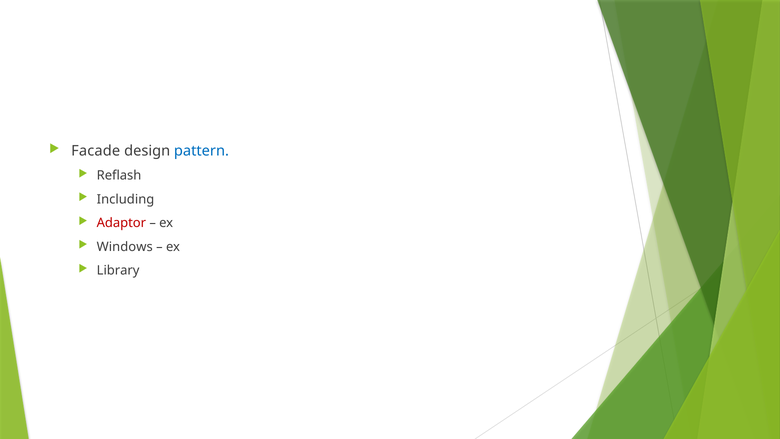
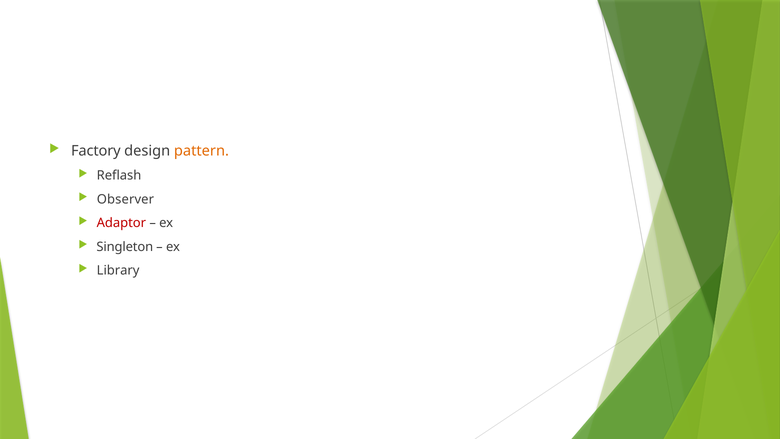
Facade: Facade -> Factory
pattern colour: blue -> orange
Including: Including -> Observer
Windows: Windows -> Singleton
